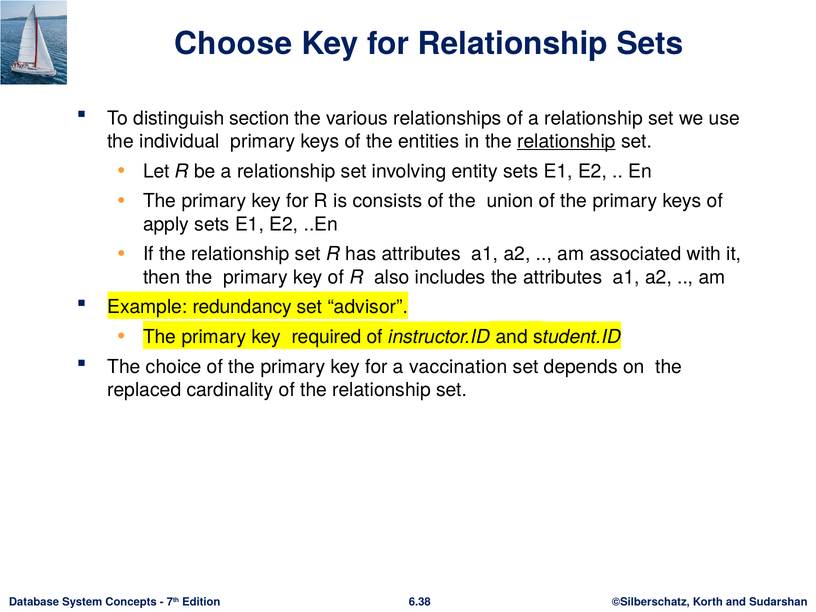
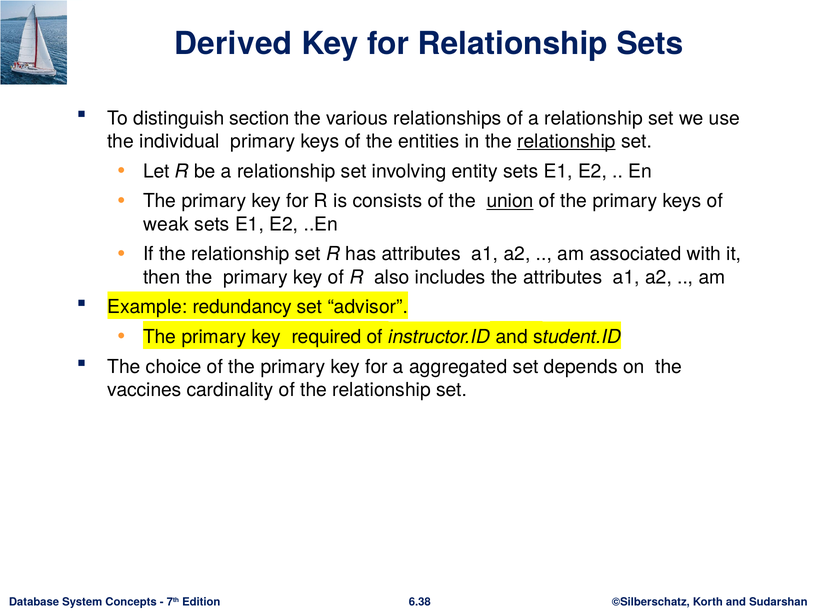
Choose: Choose -> Derived
union underline: none -> present
apply: apply -> weak
vaccination: vaccination -> aggregated
replaced: replaced -> vaccines
